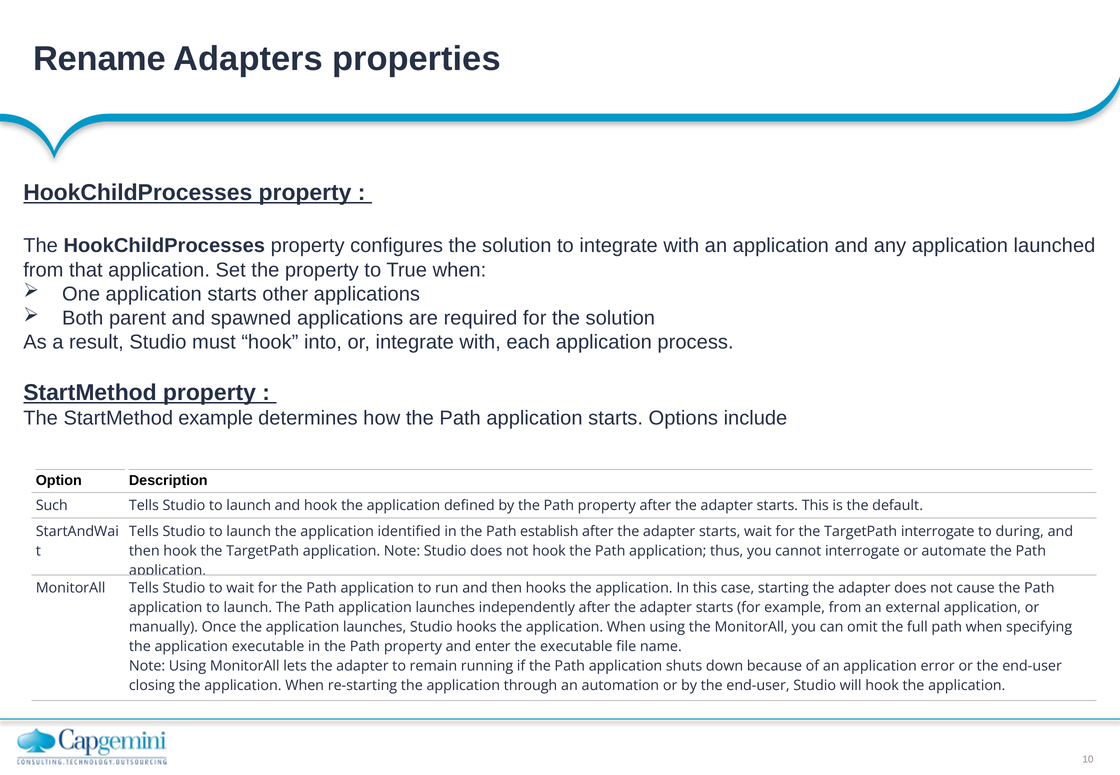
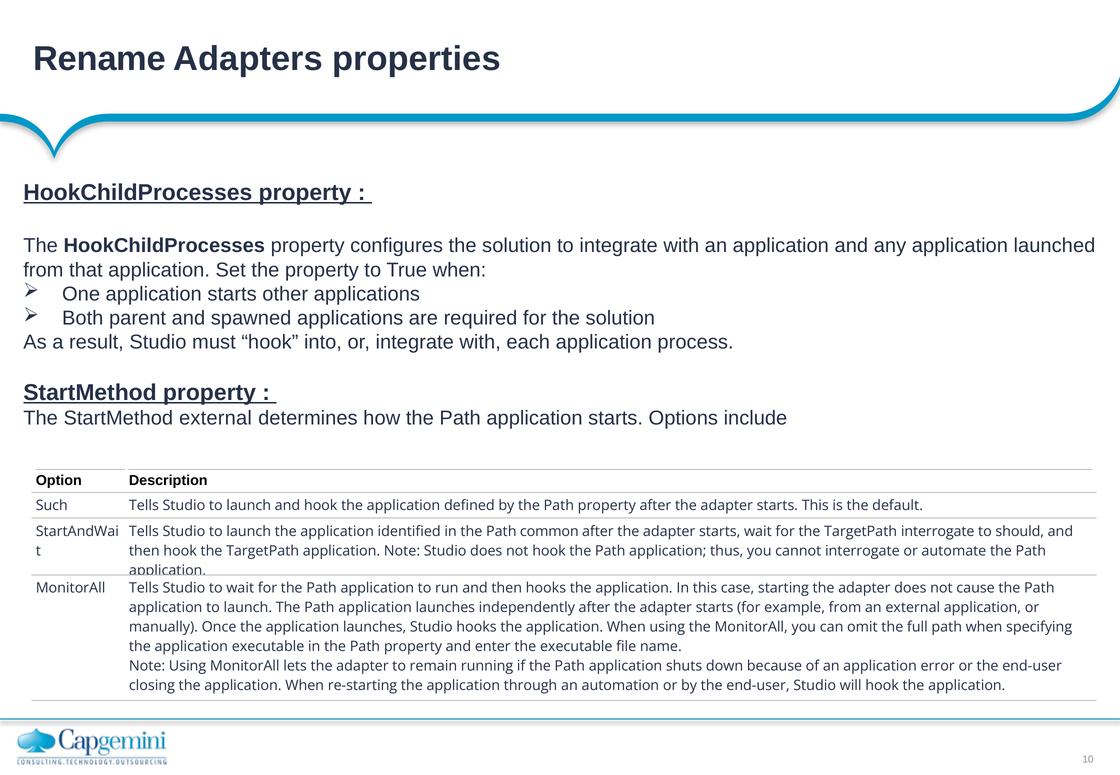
StartMethod example: example -> external
establish: establish -> common
during: during -> should
